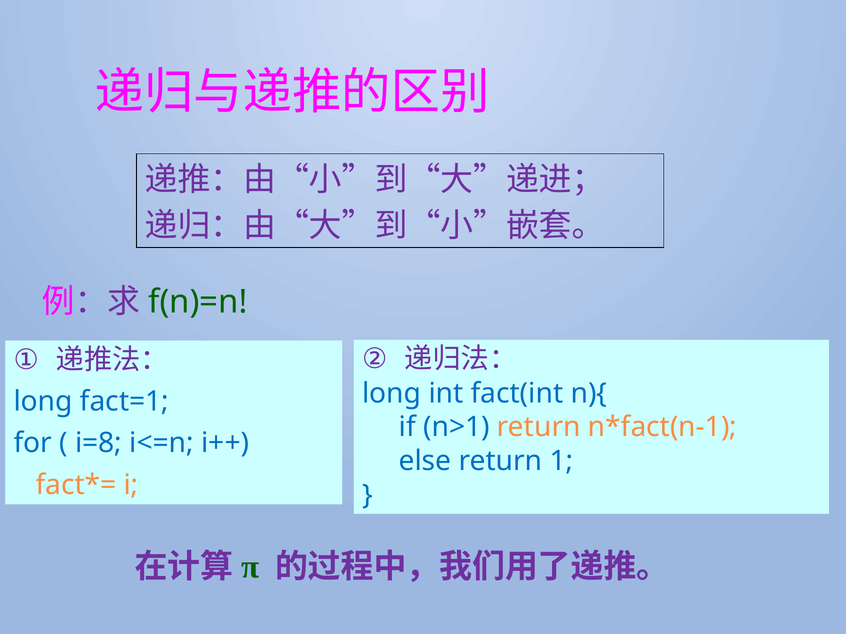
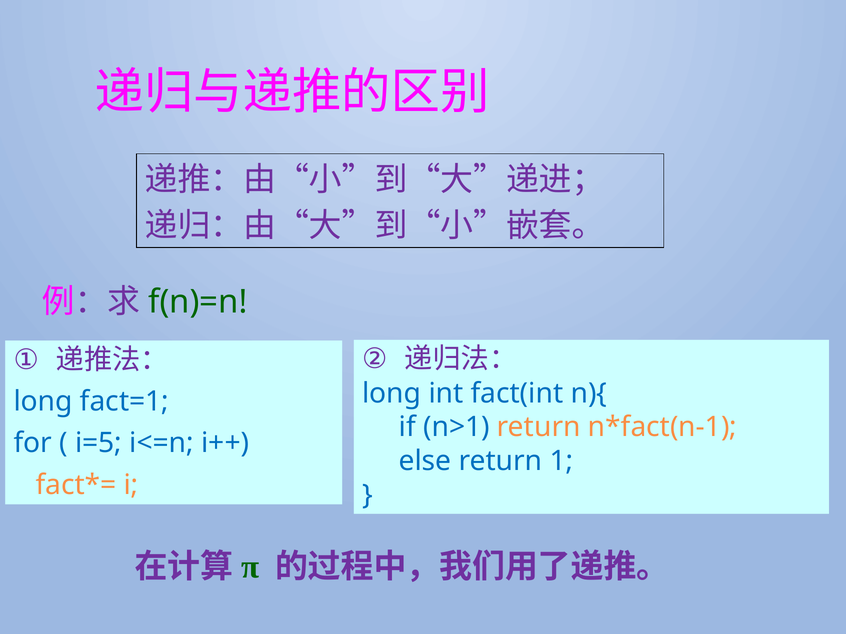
i=8: i=8 -> i=5
